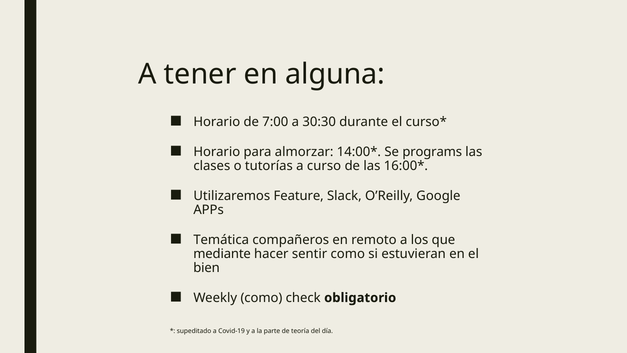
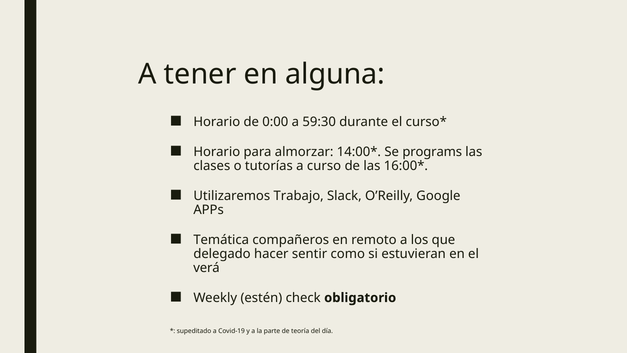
7:00: 7:00 -> 0:00
30:30: 30:30 -> 59:30
Feature: Feature -> Trabajo
mediante: mediante -> delegado
bien: bien -> verá
Weekly como: como -> estén
